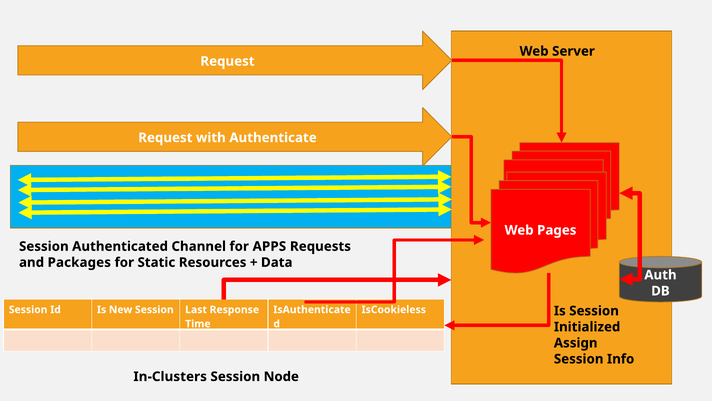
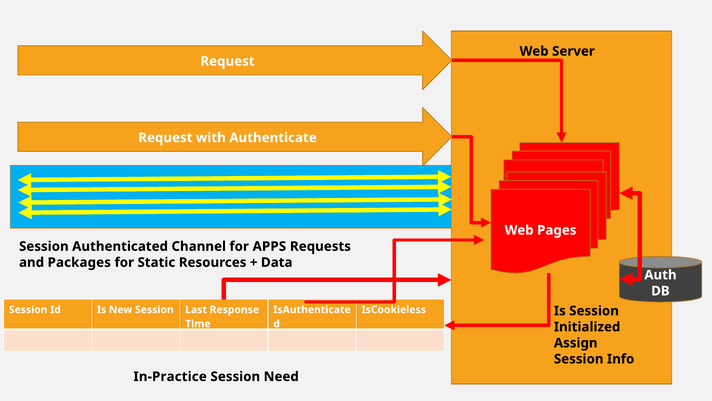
In-Clusters: In-Clusters -> In-Practice
Node: Node -> Need
